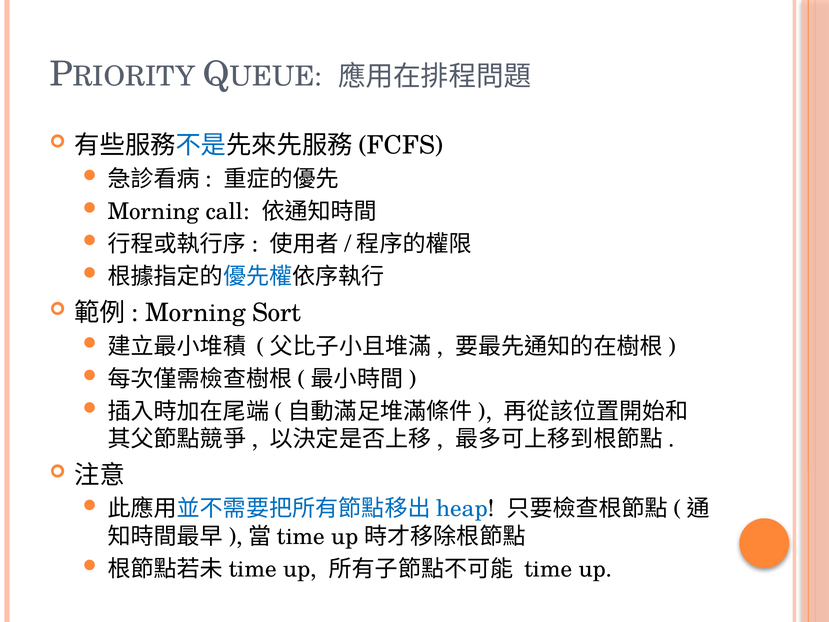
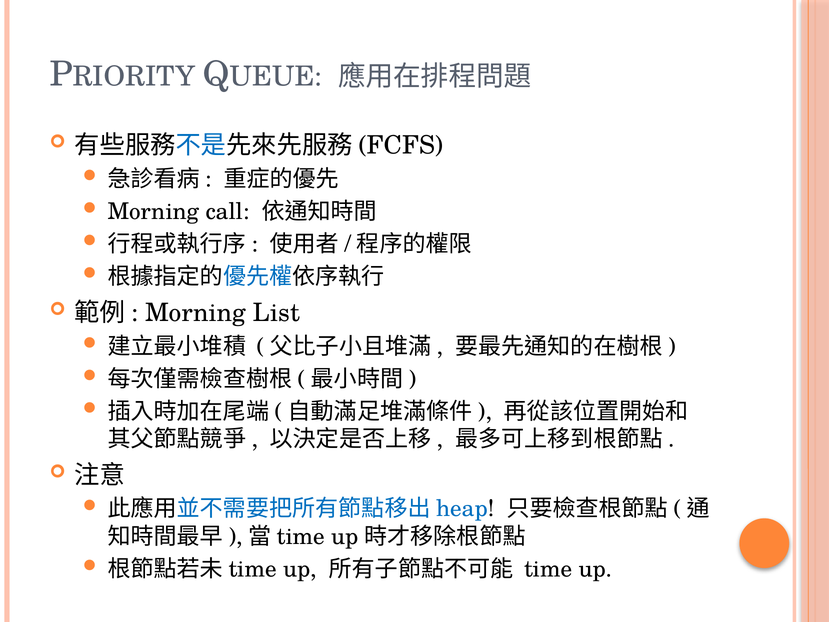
Sort: Sort -> List
